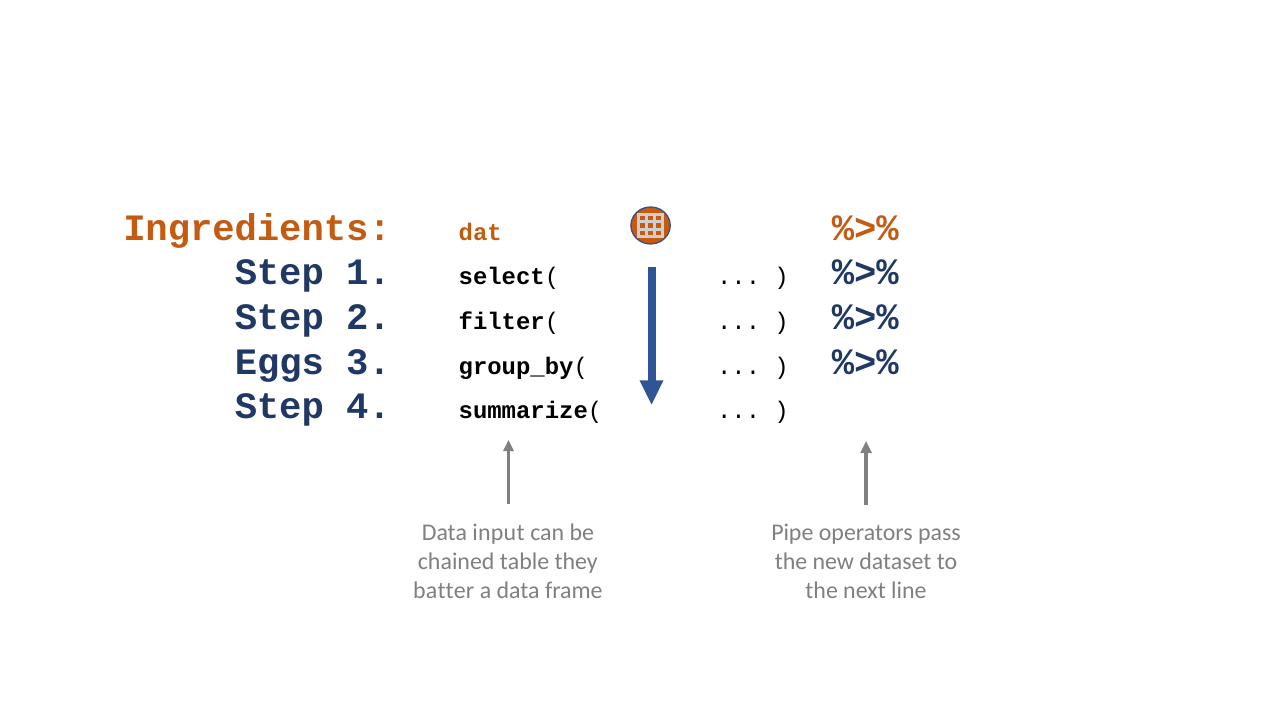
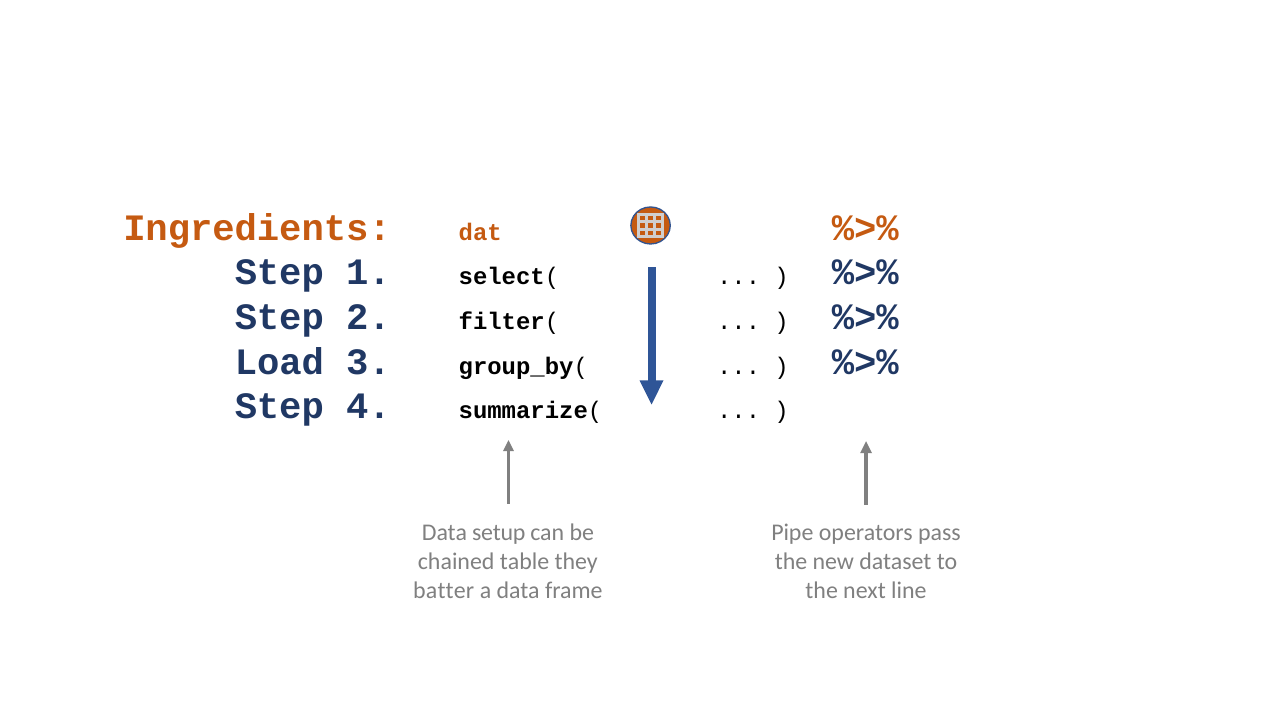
Eggs: Eggs -> Load
input: input -> setup
